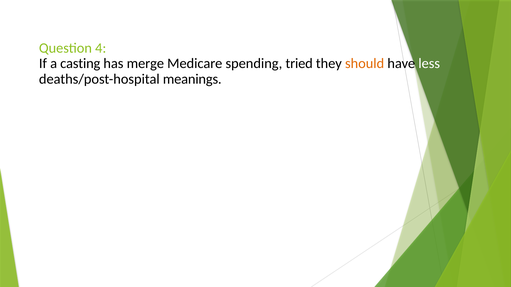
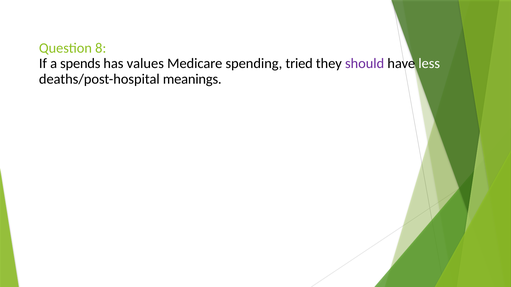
4: 4 -> 8
casting: casting -> spends
merge: merge -> values
should colour: orange -> purple
